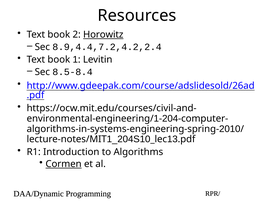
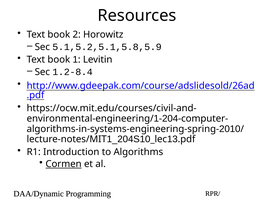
Horowitz underline: present -> none
8.9,4.4,7.2,4.2,2.4: 8.9,4.4,7.2,4.2,2.4 -> 5.1,5.2,5.1,5.8,5.9
8.5-8.4: 8.5-8.4 -> 1.2-8.4
